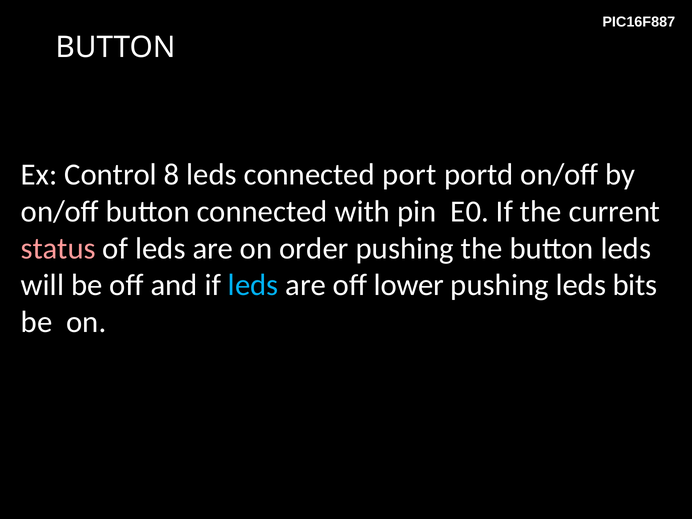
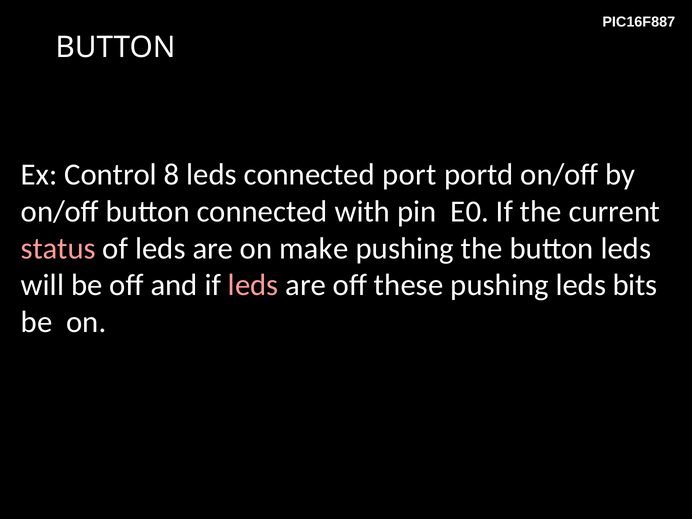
order: order -> make
leds at (253, 285) colour: light blue -> pink
lower: lower -> these
